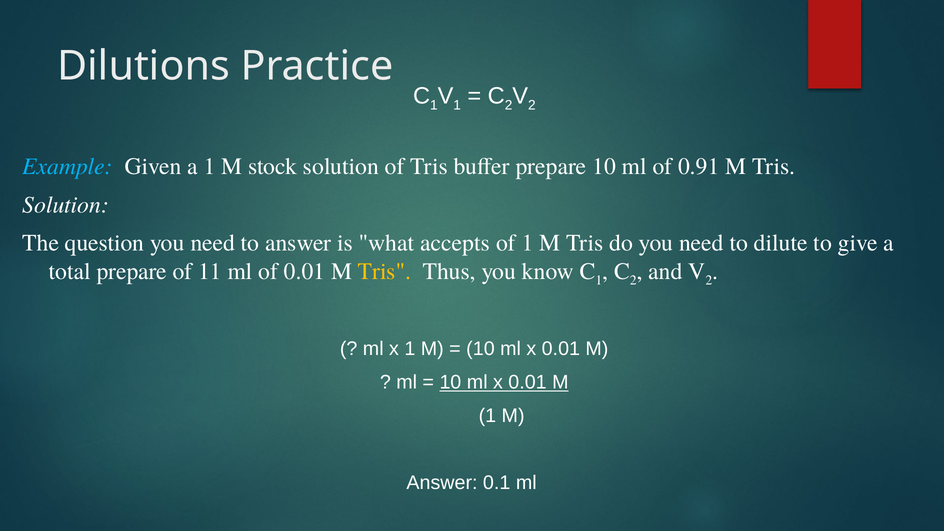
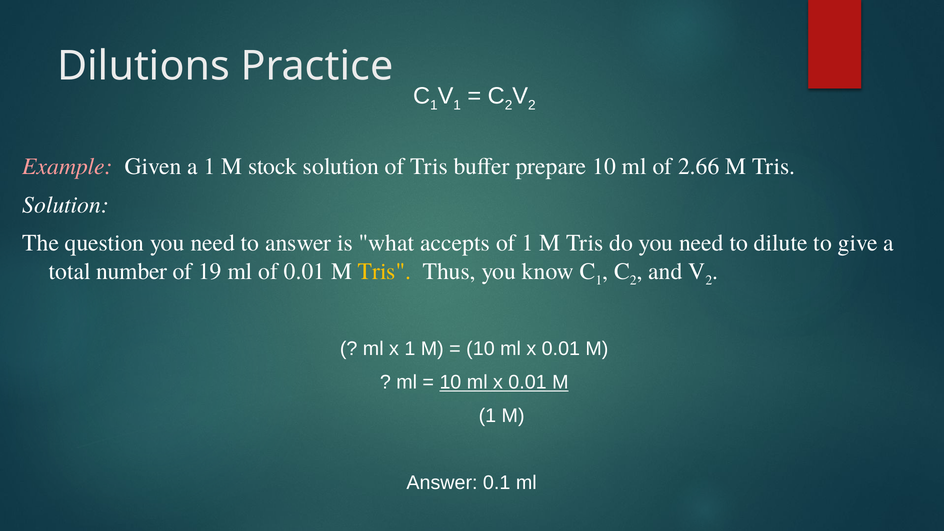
Example colour: light blue -> pink
0.91: 0.91 -> 2.66
total prepare: prepare -> number
11: 11 -> 19
